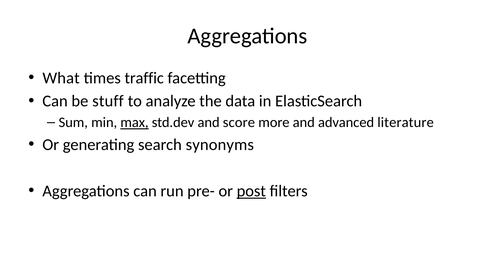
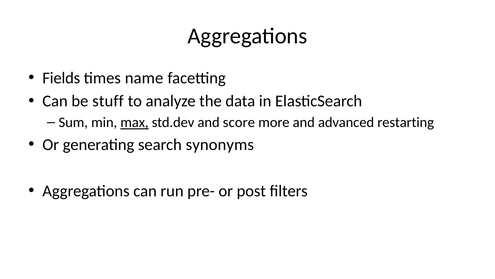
What: What -> Fields
traffic: traffic -> name
literature: literature -> restarting
post underline: present -> none
